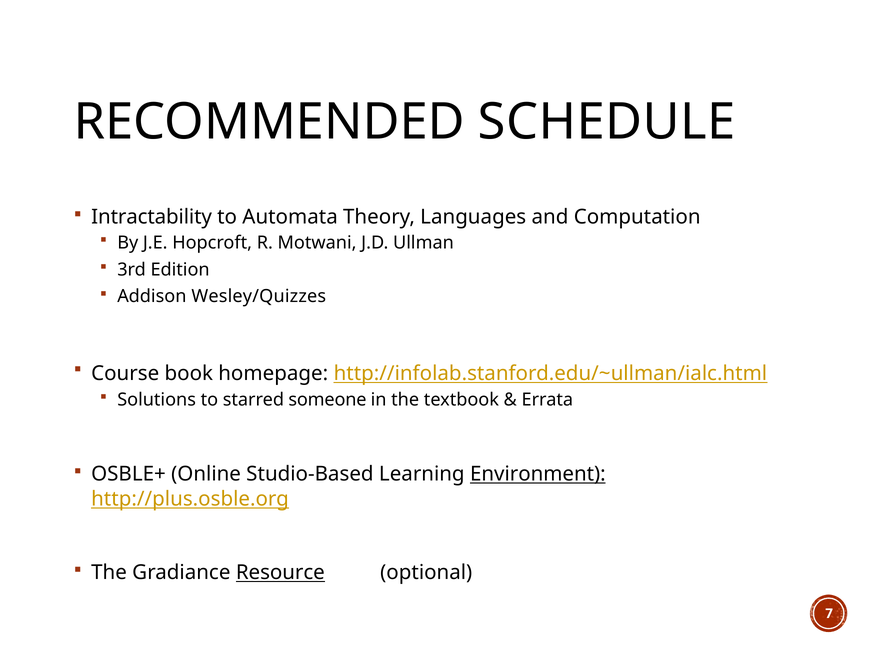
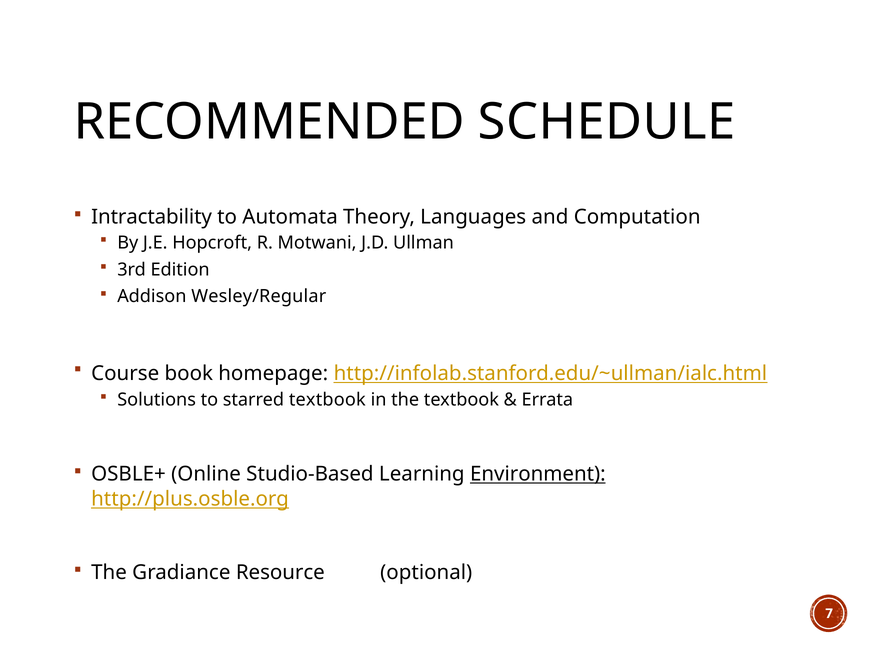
Wesley/Quizzes: Wesley/Quizzes -> Wesley/Regular
starred someone: someone -> textbook
Resource underline: present -> none
